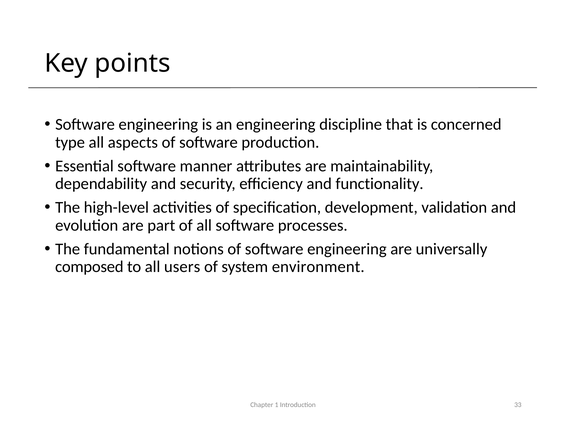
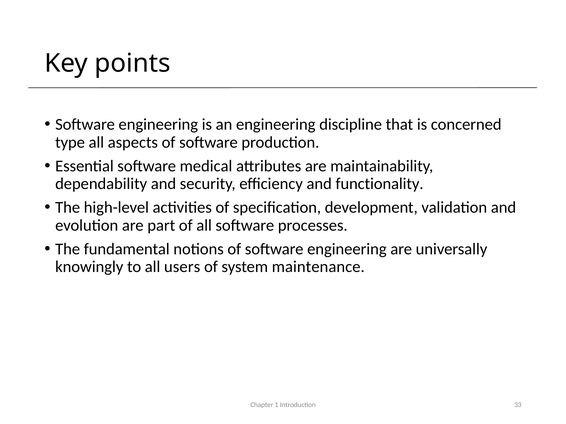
manner: manner -> medical
composed: composed -> knowingly
environment: environment -> maintenance
